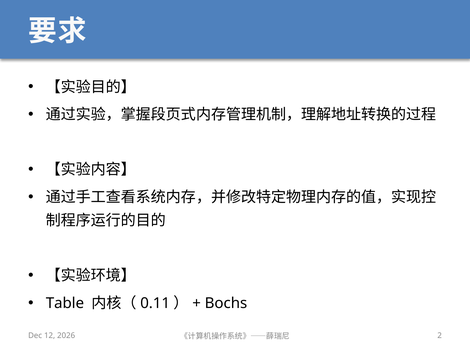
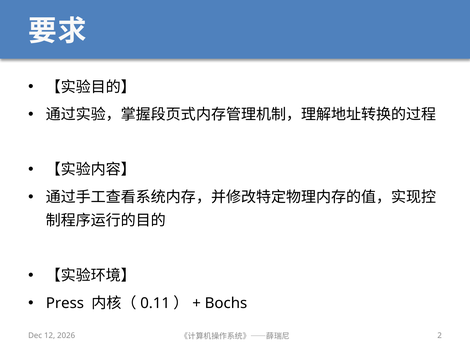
Table: Table -> Press
